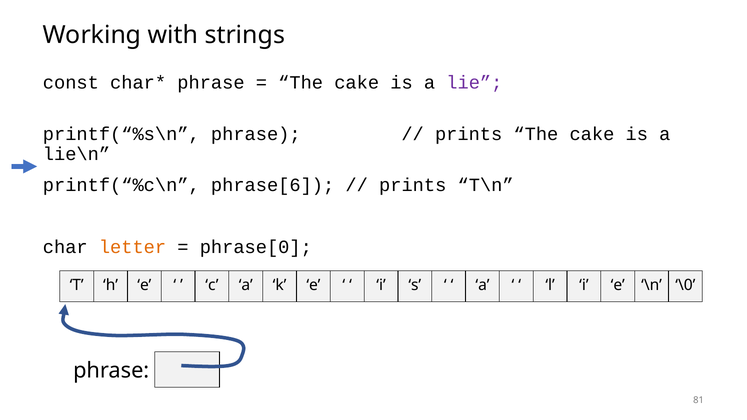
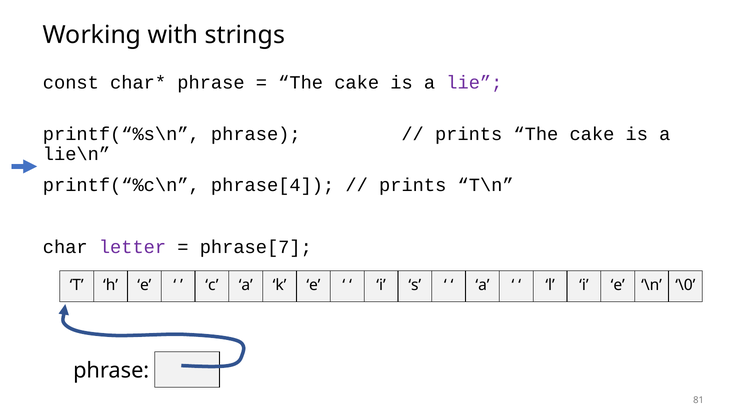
phrase[6: phrase[6 -> phrase[4
letter colour: orange -> purple
phrase[0: phrase[0 -> phrase[7
